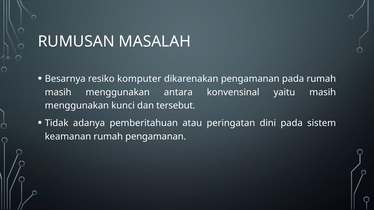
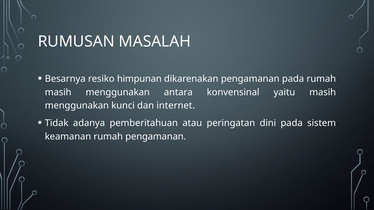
komputer: komputer -> himpunan
tersebut: tersebut -> internet
